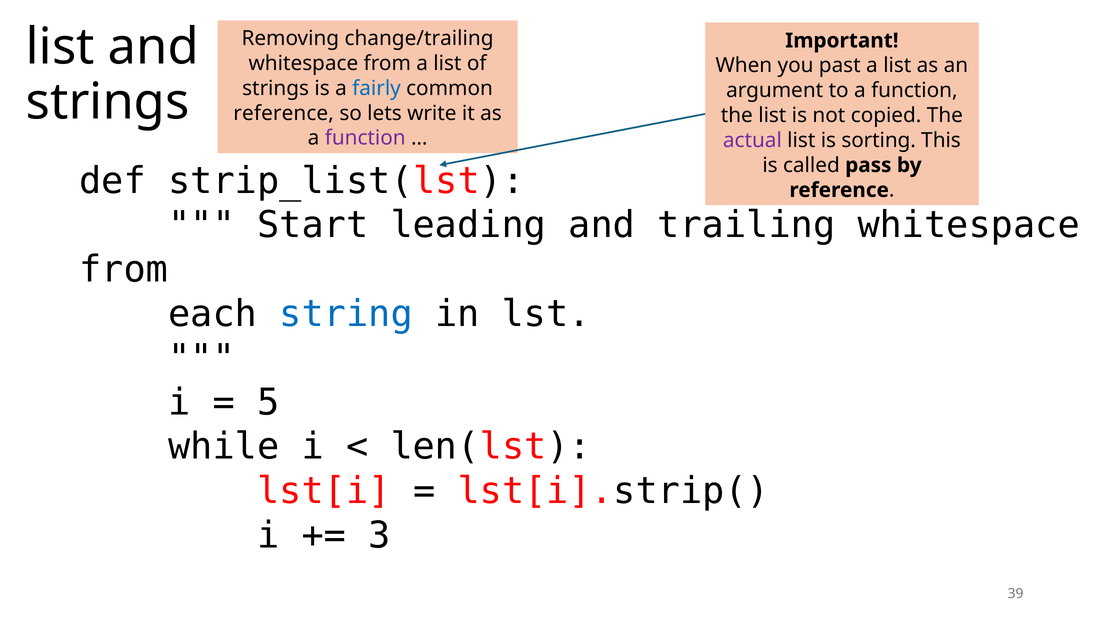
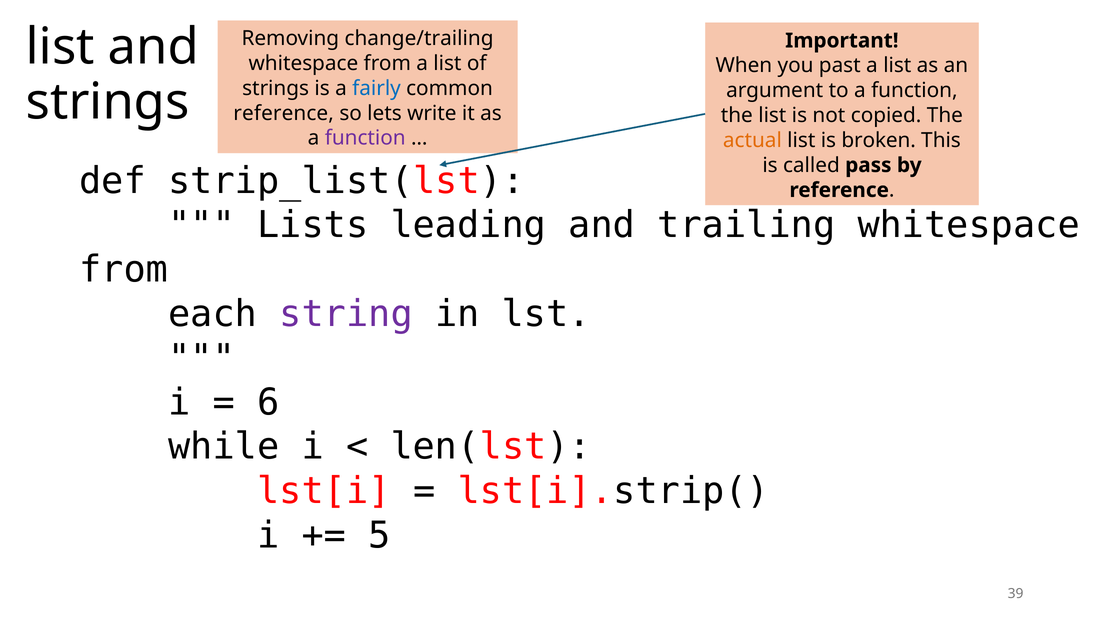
actual colour: purple -> orange
sorting: sorting -> broken
Start: Start -> Lists
string colour: blue -> purple
5: 5 -> 6
3: 3 -> 5
